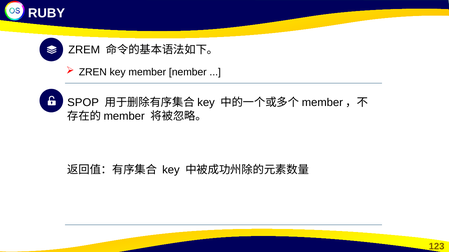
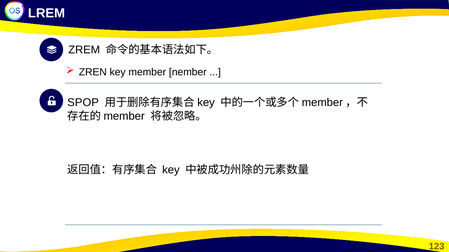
RUBY: RUBY -> LREM
